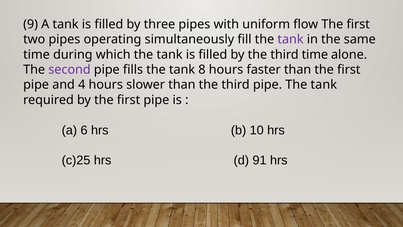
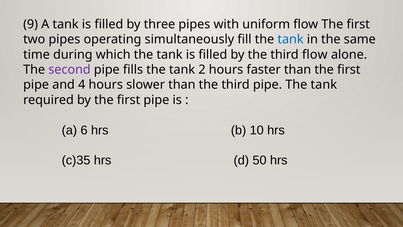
tank at (291, 39) colour: purple -> blue
third time: time -> flow
8: 8 -> 2
c)25: c)25 -> c)35
91: 91 -> 50
